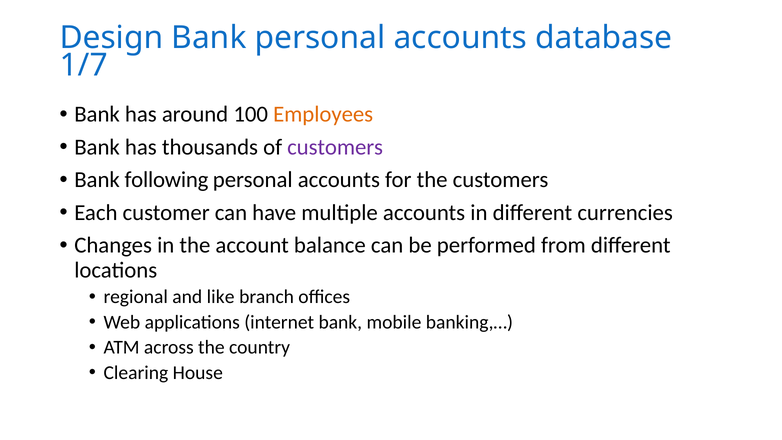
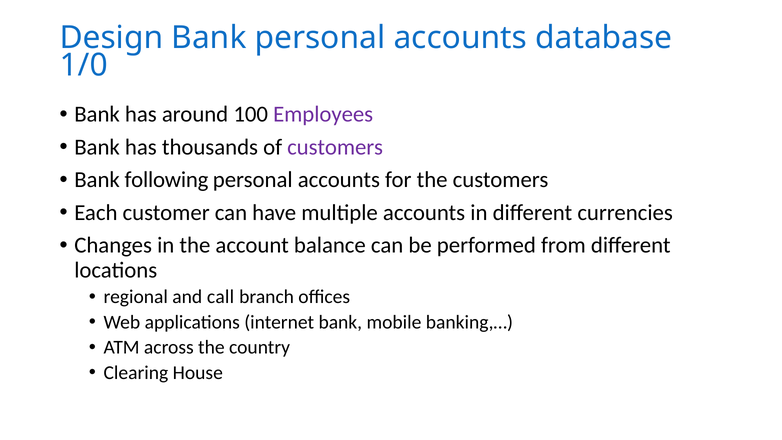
1/7: 1/7 -> 1/0
Employees colour: orange -> purple
like: like -> call
